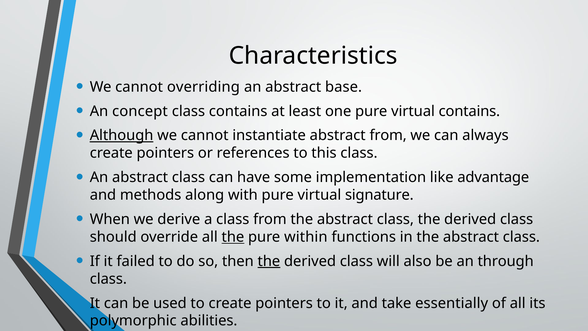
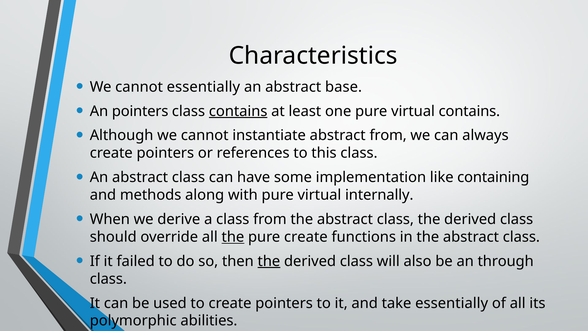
cannot overriding: overriding -> essentially
An concept: concept -> pointers
contains at (238, 111) underline: none -> present
Although underline: present -> none
advantage: advantage -> containing
signature: signature -> internally
pure within: within -> create
